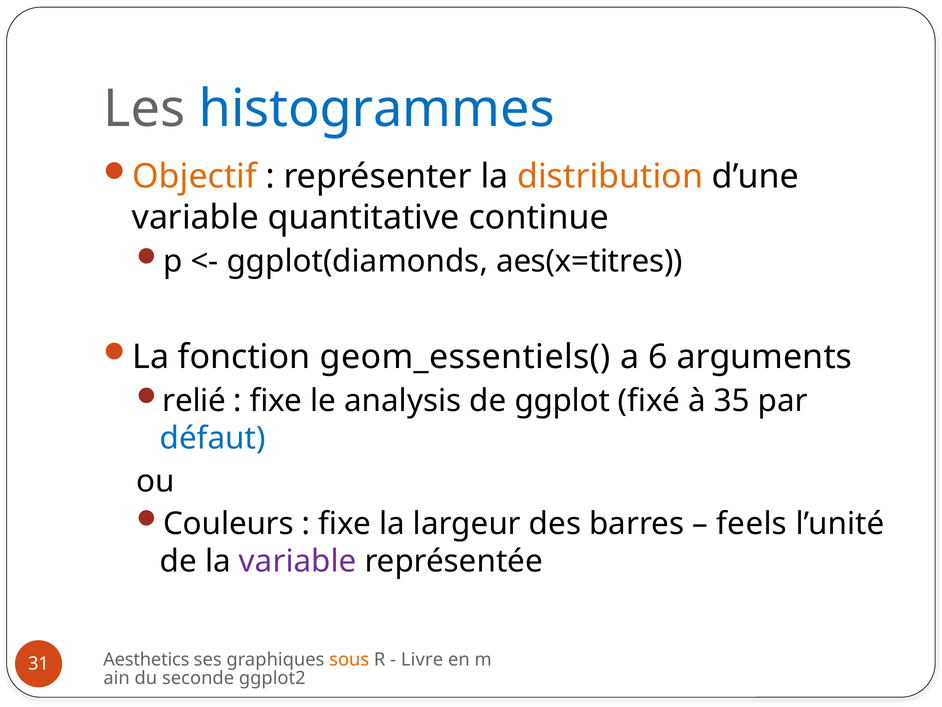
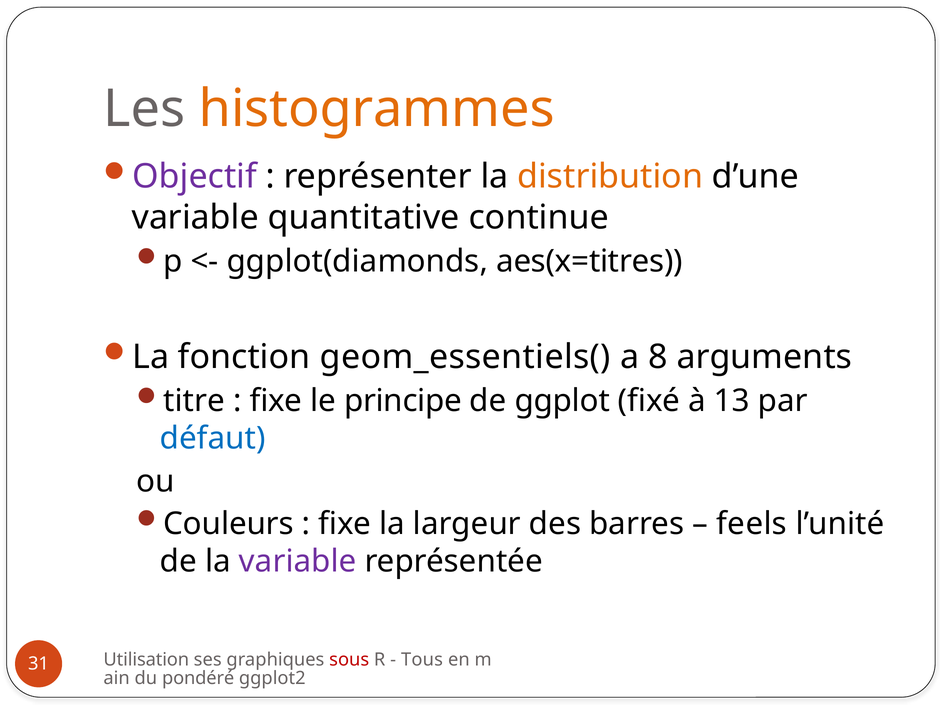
histogrammes colour: blue -> orange
Objectif colour: orange -> purple
6: 6 -> 8
relié: relié -> titre
analysis: analysis -> principe
35: 35 -> 13
Aesthetics: Aesthetics -> Utilisation
sous colour: orange -> red
Livre: Livre -> Tous
seconde: seconde -> pondéré
